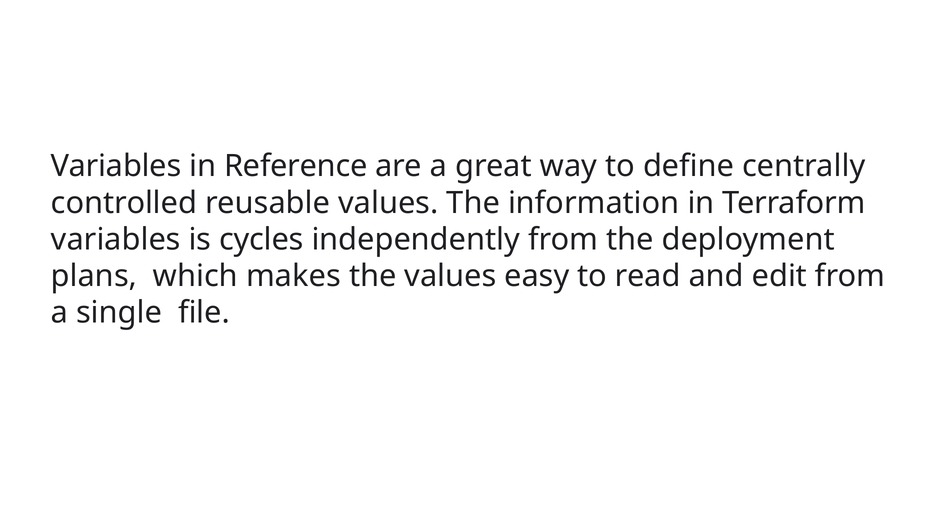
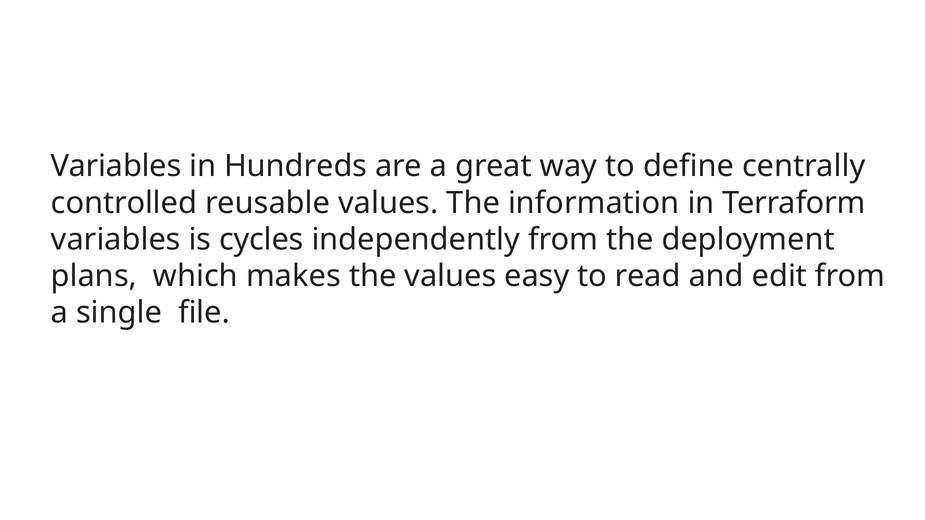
Reference: Reference -> Hundreds
